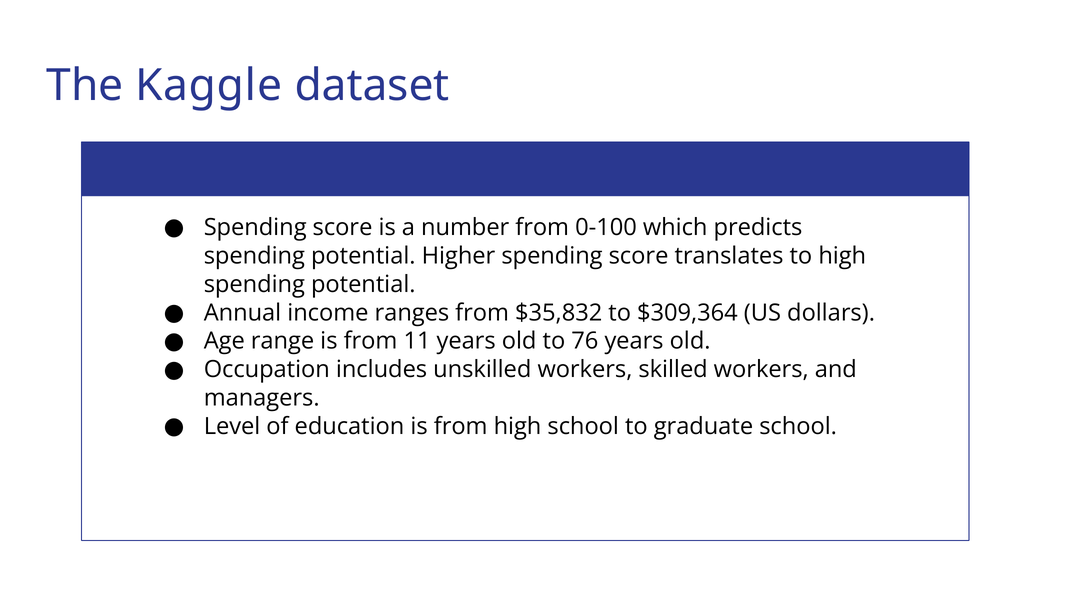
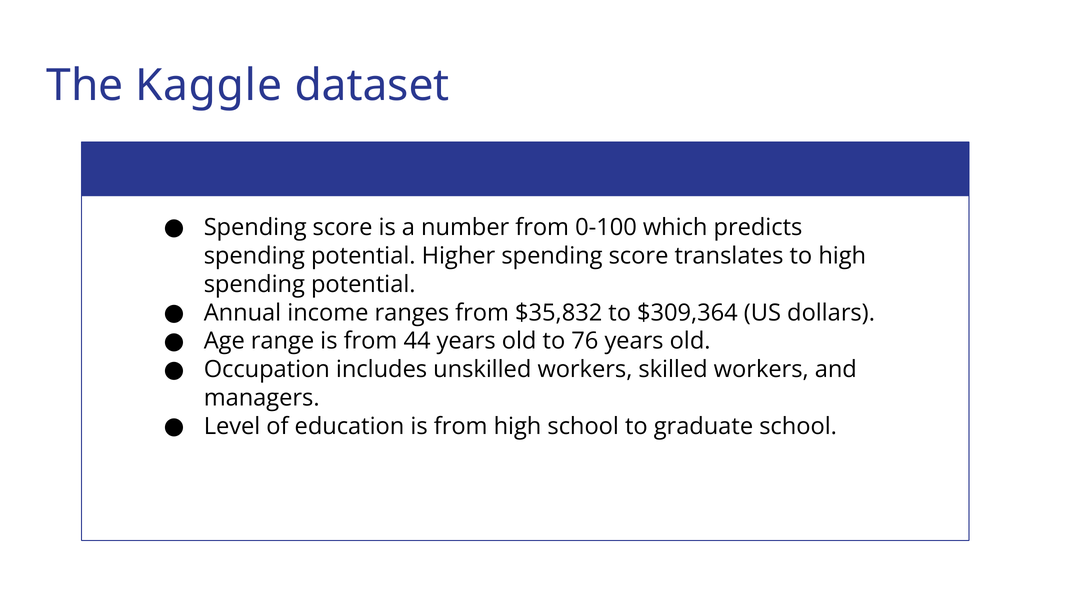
11: 11 -> 44
